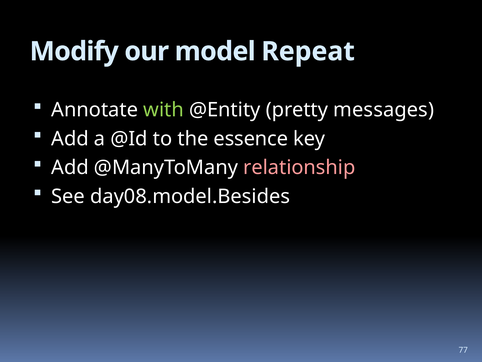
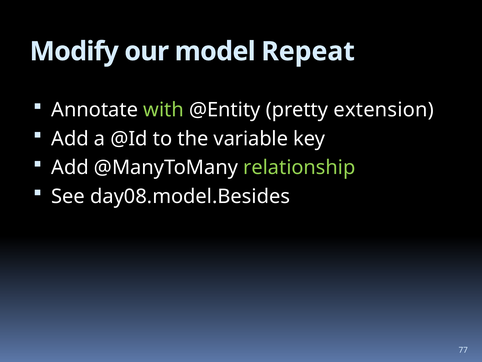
messages: messages -> extension
essence: essence -> variable
relationship colour: pink -> light green
